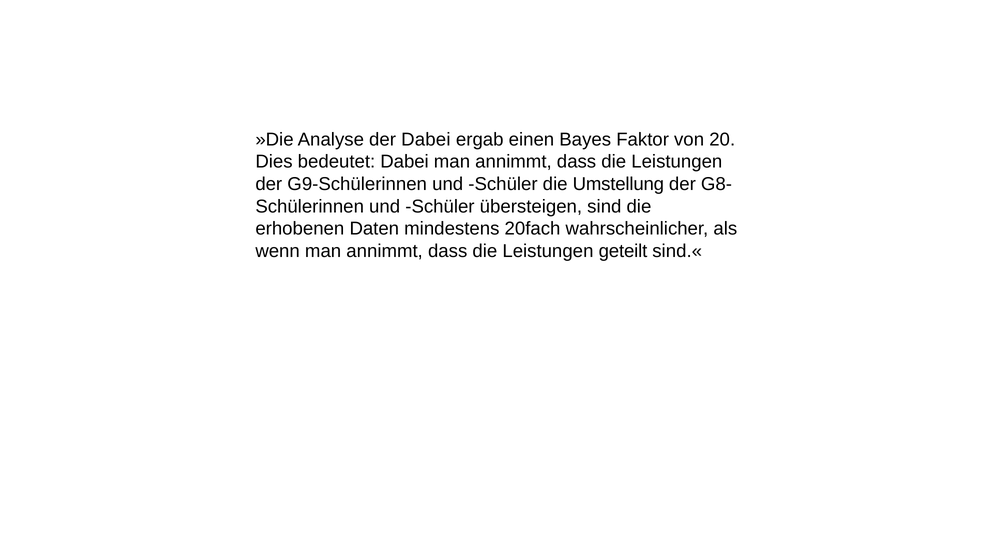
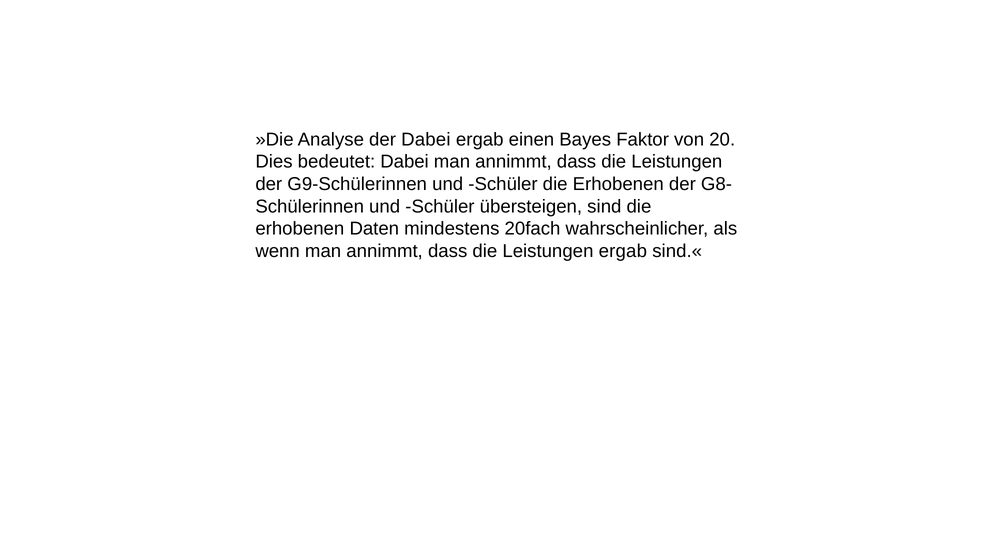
Schüler die Umstellung: Umstellung -> Erhobenen
Leistungen geteilt: geteilt -> ergab
